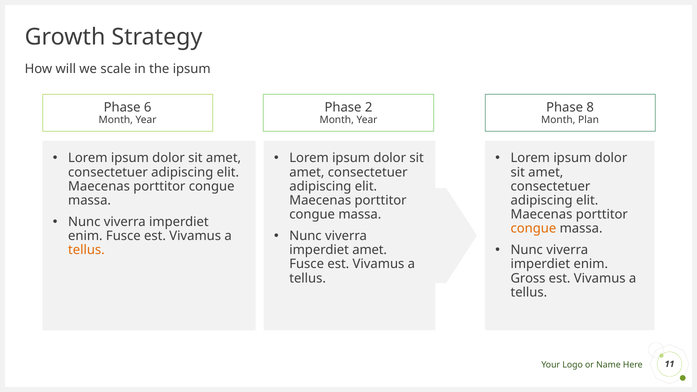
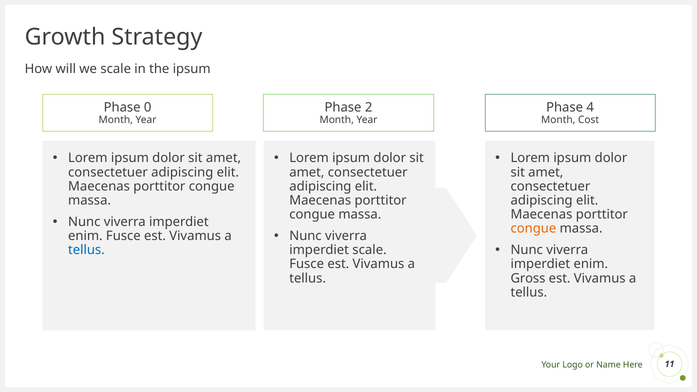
6: 6 -> 0
8: 8 -> 4
Plan: Plan -> Cost
tellus at (86, 250) colour: orange -> blue
imperdiet amet: amet -> scale
